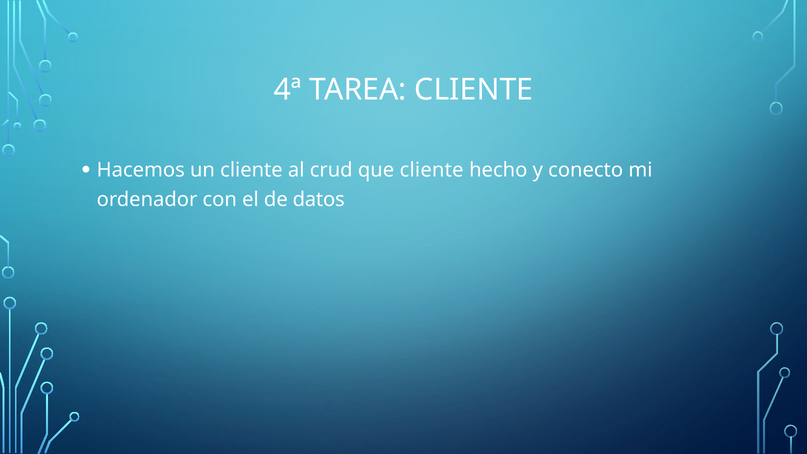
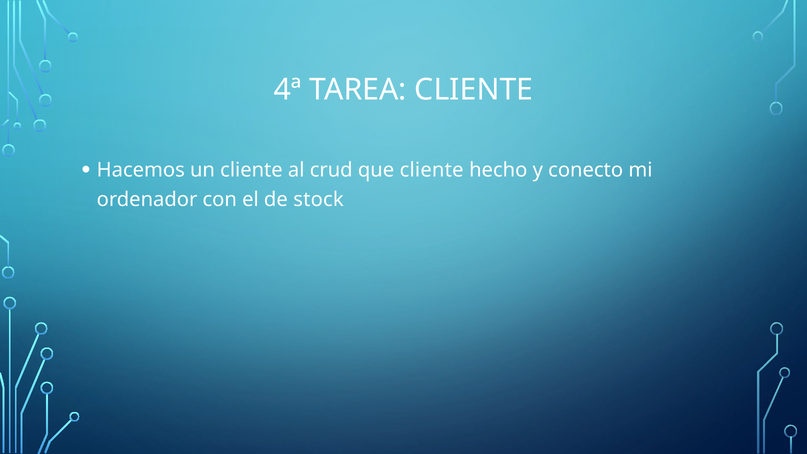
datos: datos -> stock
